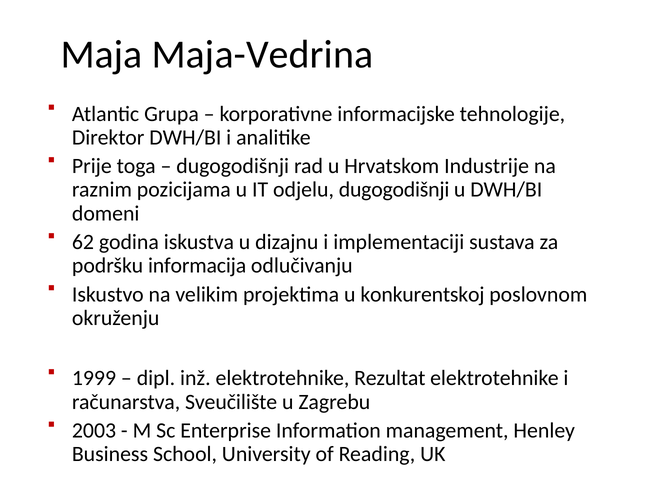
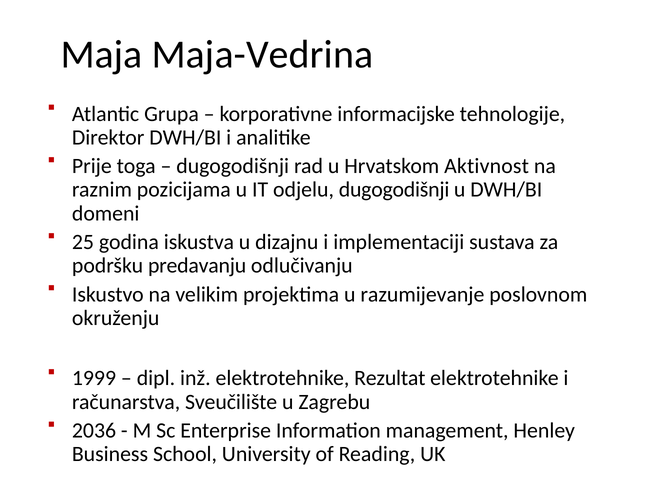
Industrije: Industrije -> Aktivnost
62: 62 -> 25
informacija: informacija -> predavanju
konkurentskoj: konkurentskoj -> razumijevanje
2003: 2003 -> 2036
